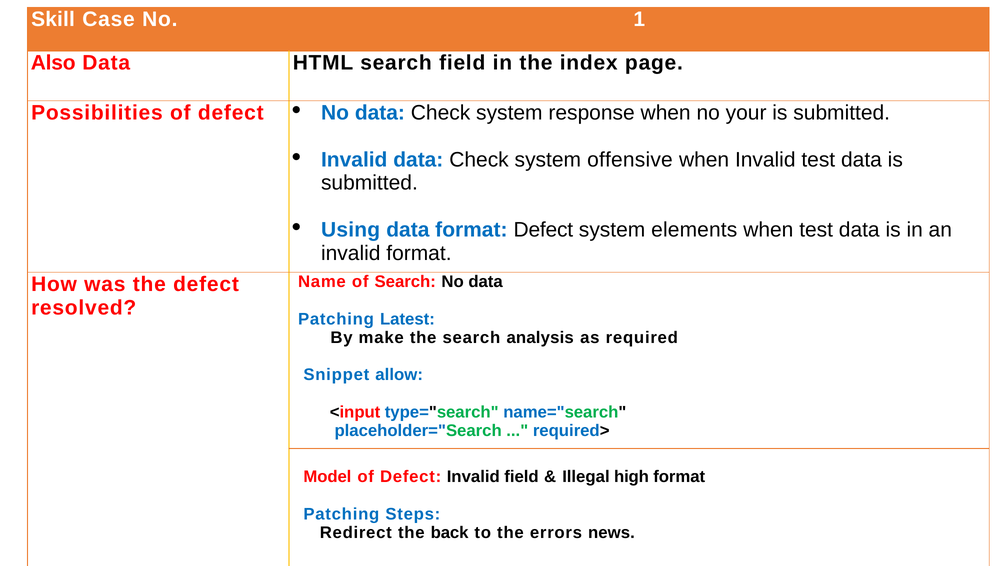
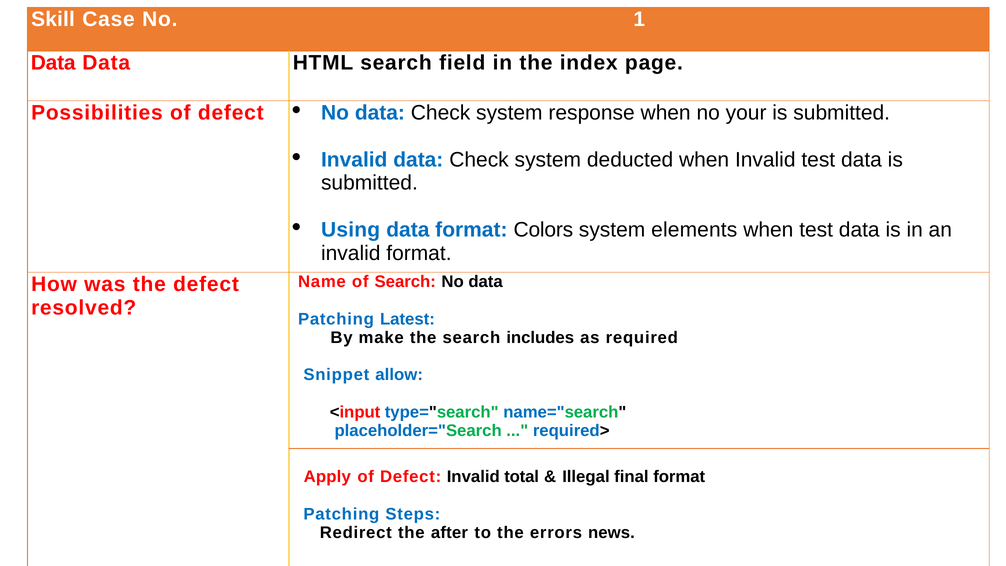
Also at (53, 63): Also -> Data
offensive: offensive -> deducted
format Defect: Defect -> Colors
analysis: analysis -> includes
Model: Model -> Apply
Invalid field: field -> total
high: high -> final
back: back -> after
